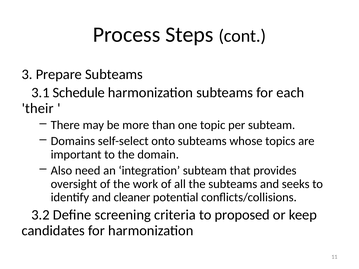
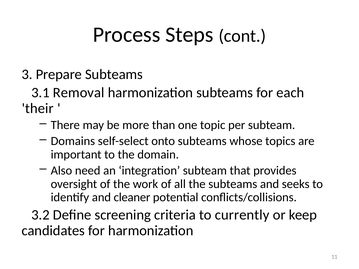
Schedule: Schedule -> Removal
proposed: proposed -> currently
